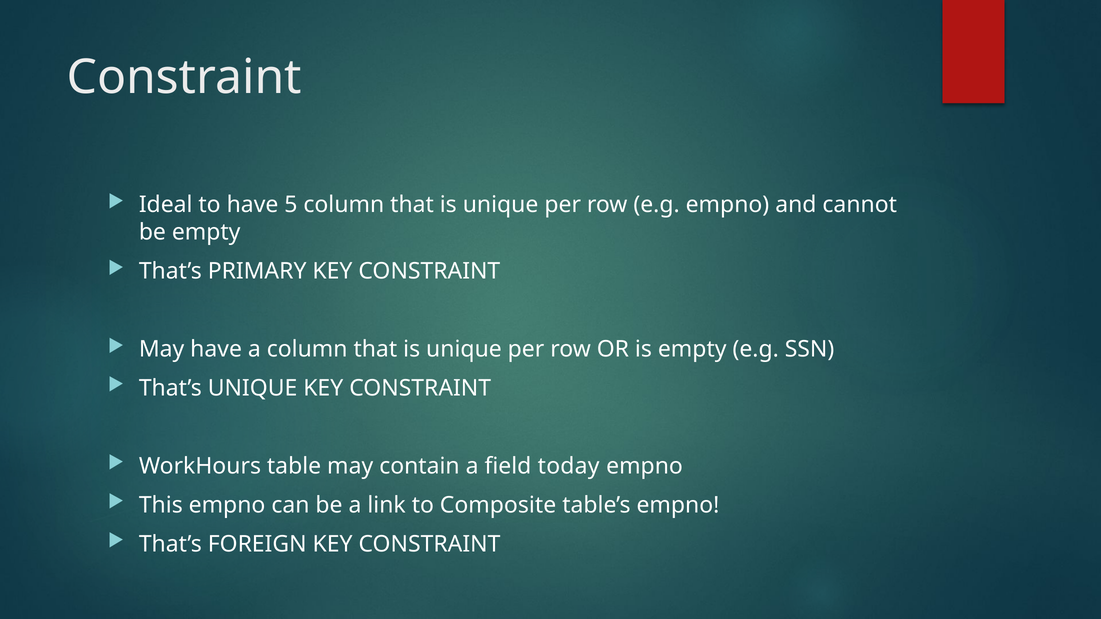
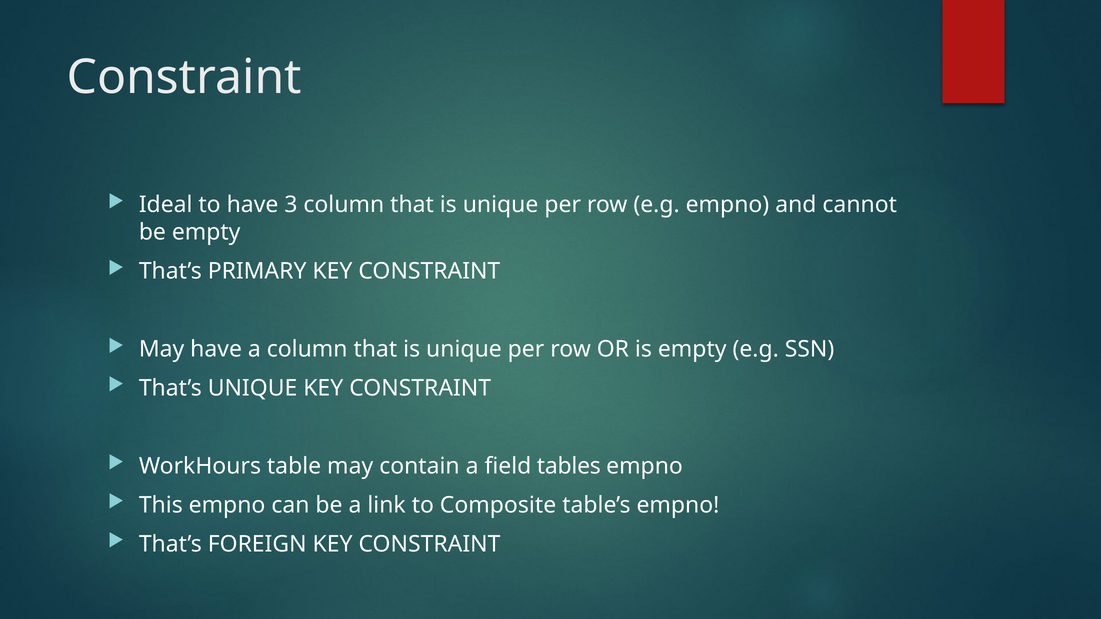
5: 5 -> 3
today: today -> tables
